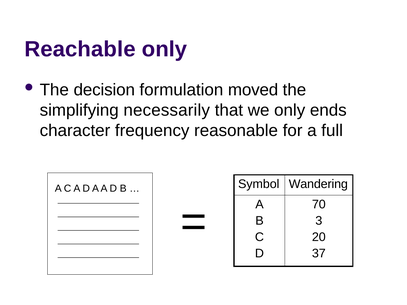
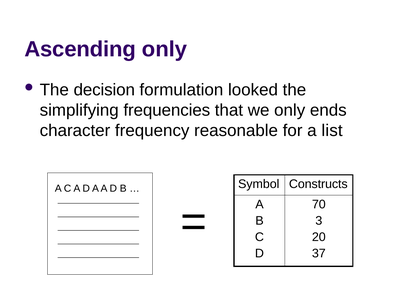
Reachable: Reachable -> Ascending
moved: moved -> looked
necessarily: necessarily -> frequencies
full: full -> list
Wandering: Wandering -> Constructs
